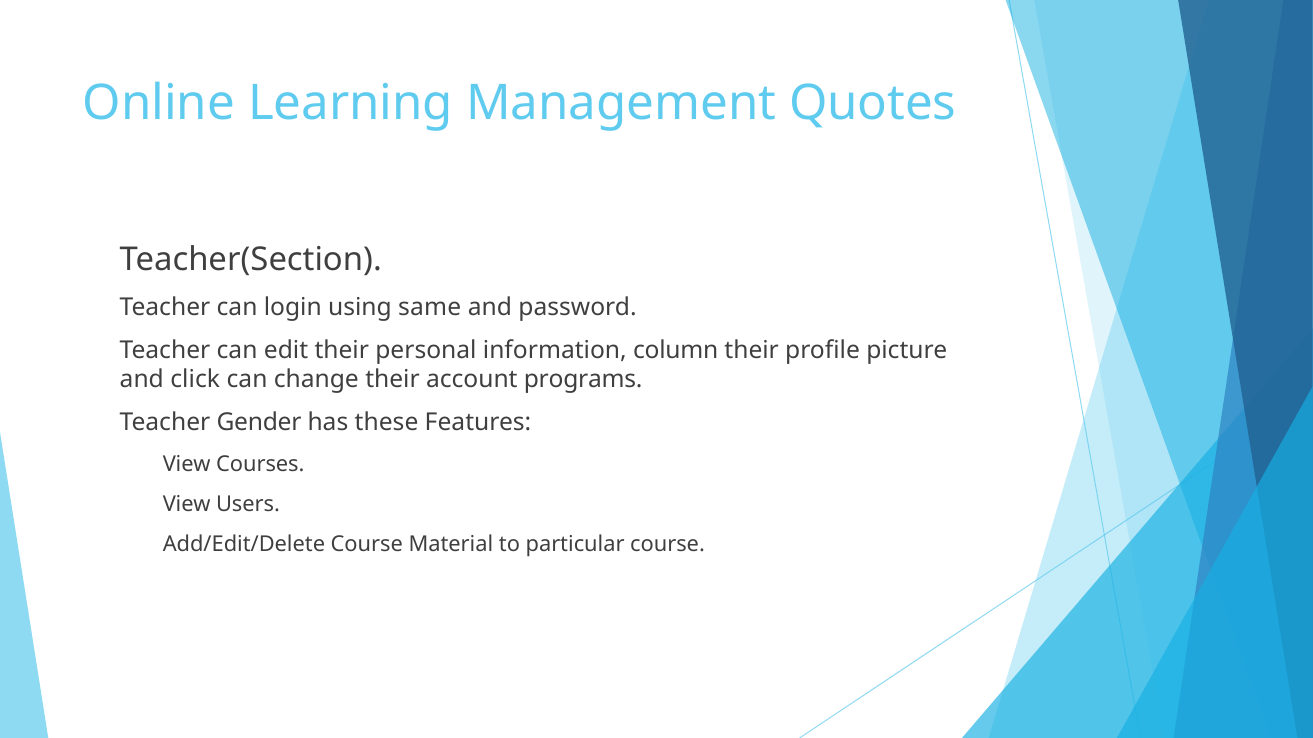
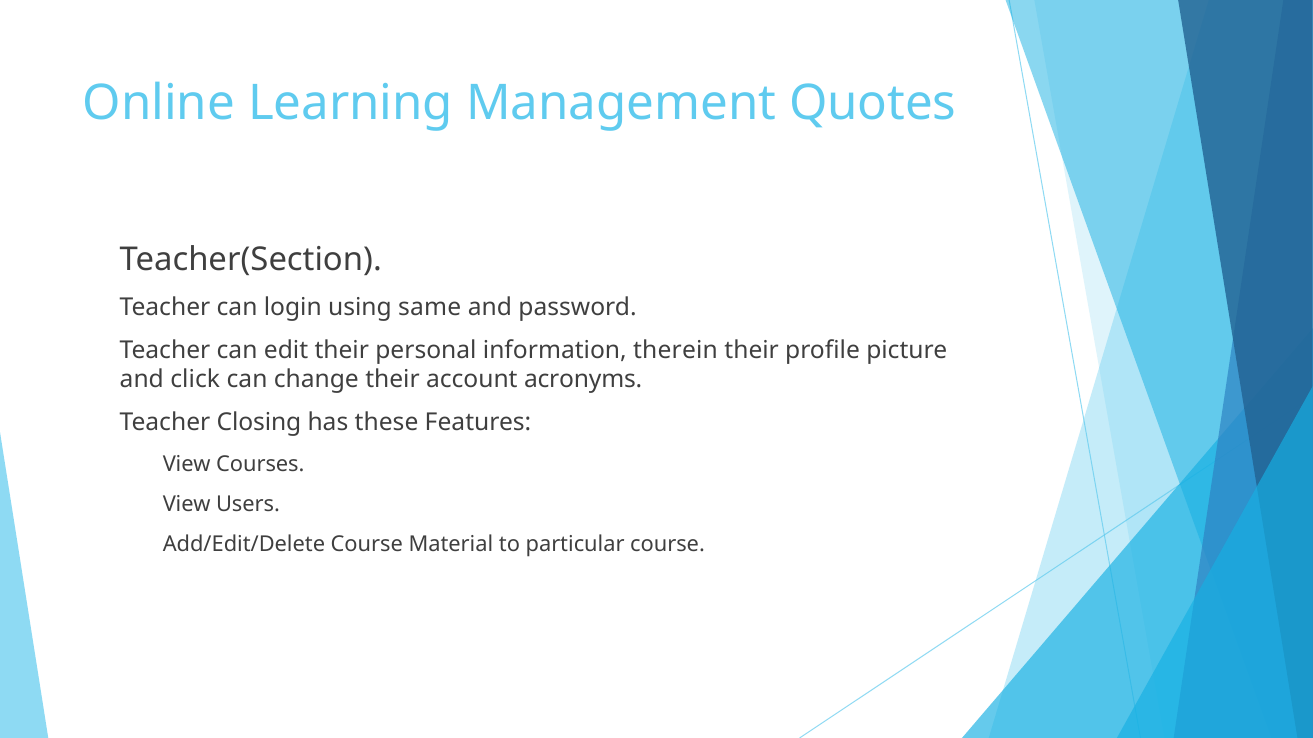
column: column -> therein
programs: programs -> acronyms
Gender: Gender -> Closing
